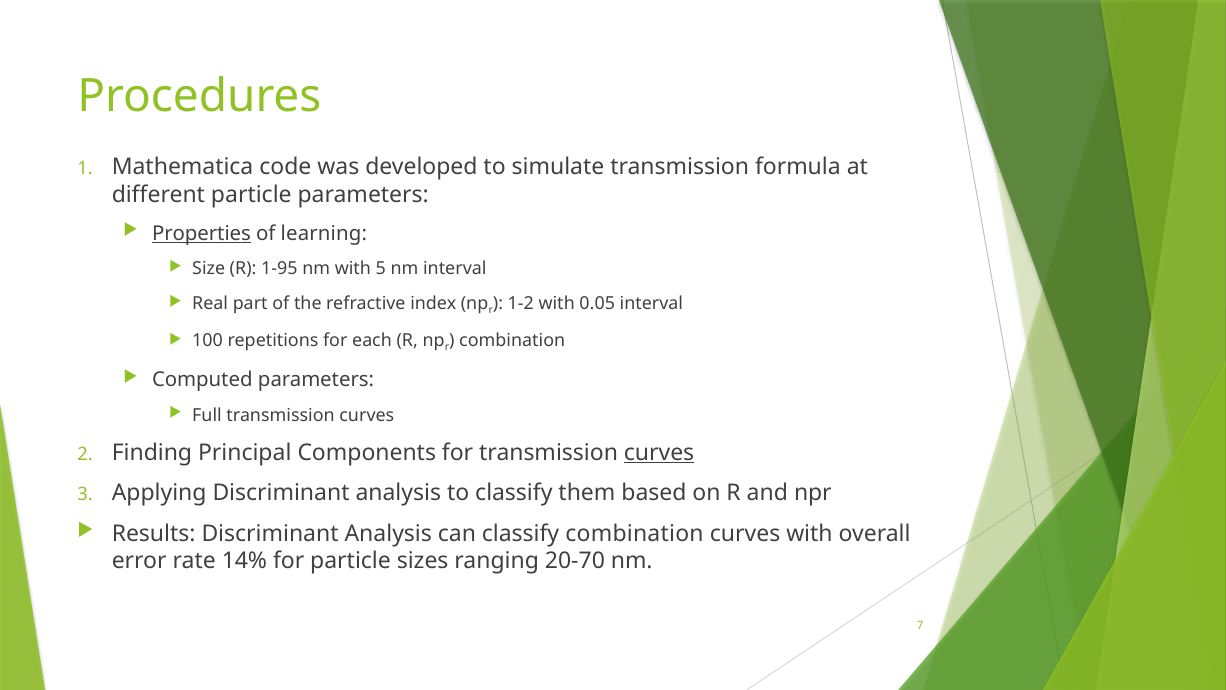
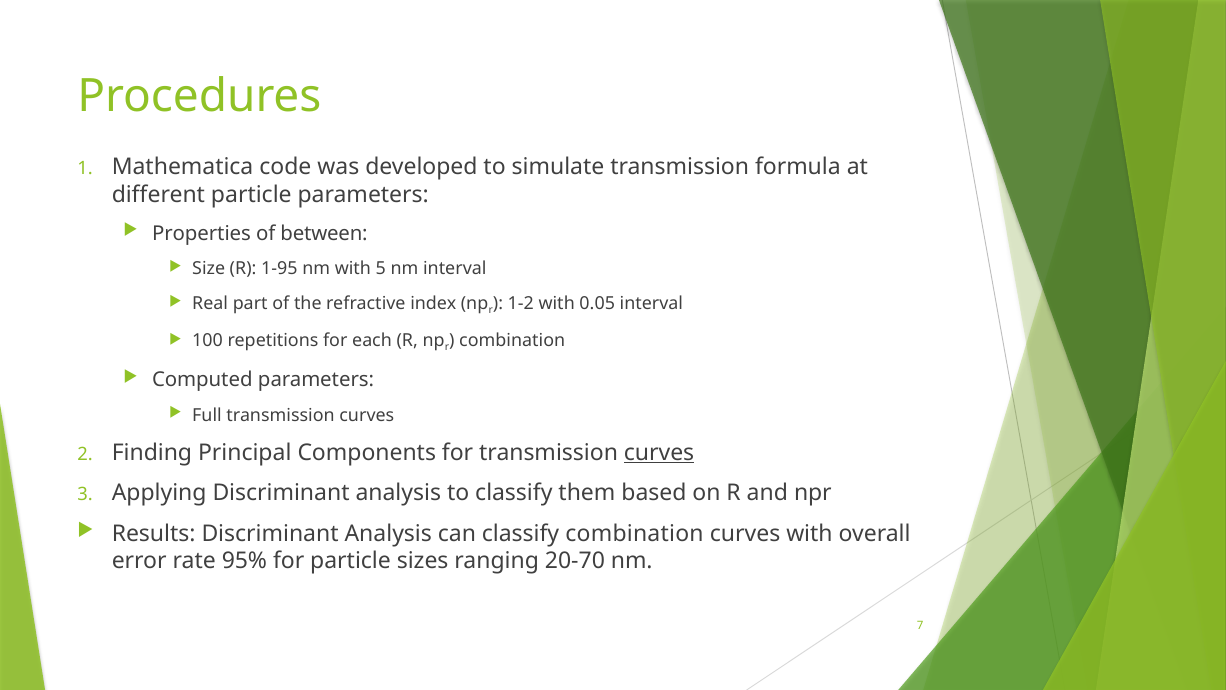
Properties underline: present -> none
learning: learning -> between
14%: 14% -> 95%
